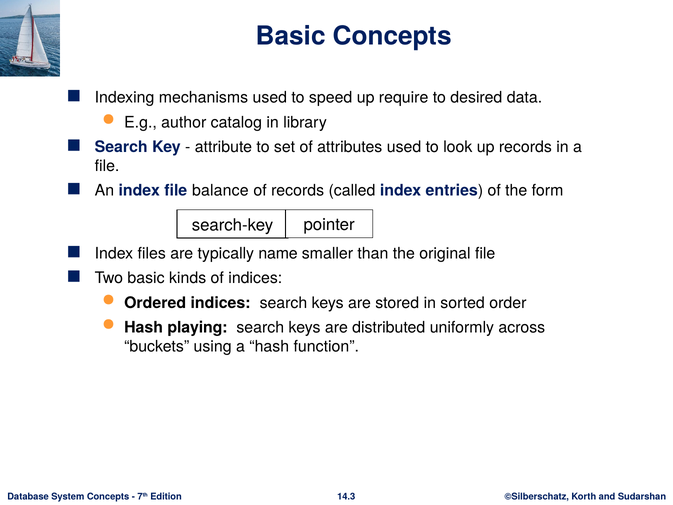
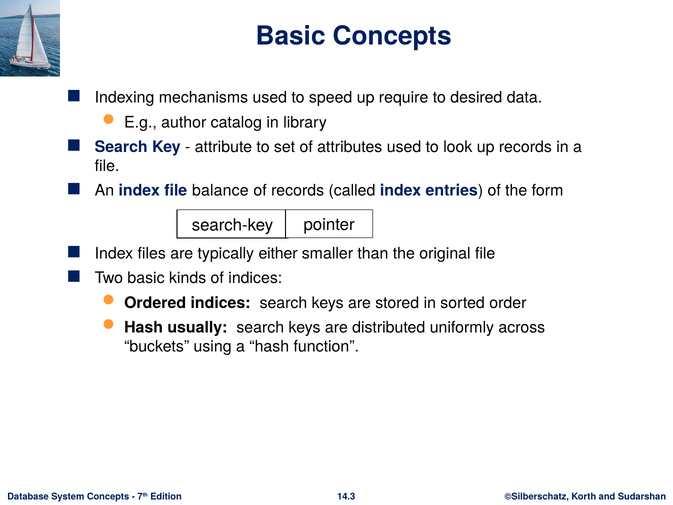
name: name -> either
playing: playing -> usually
